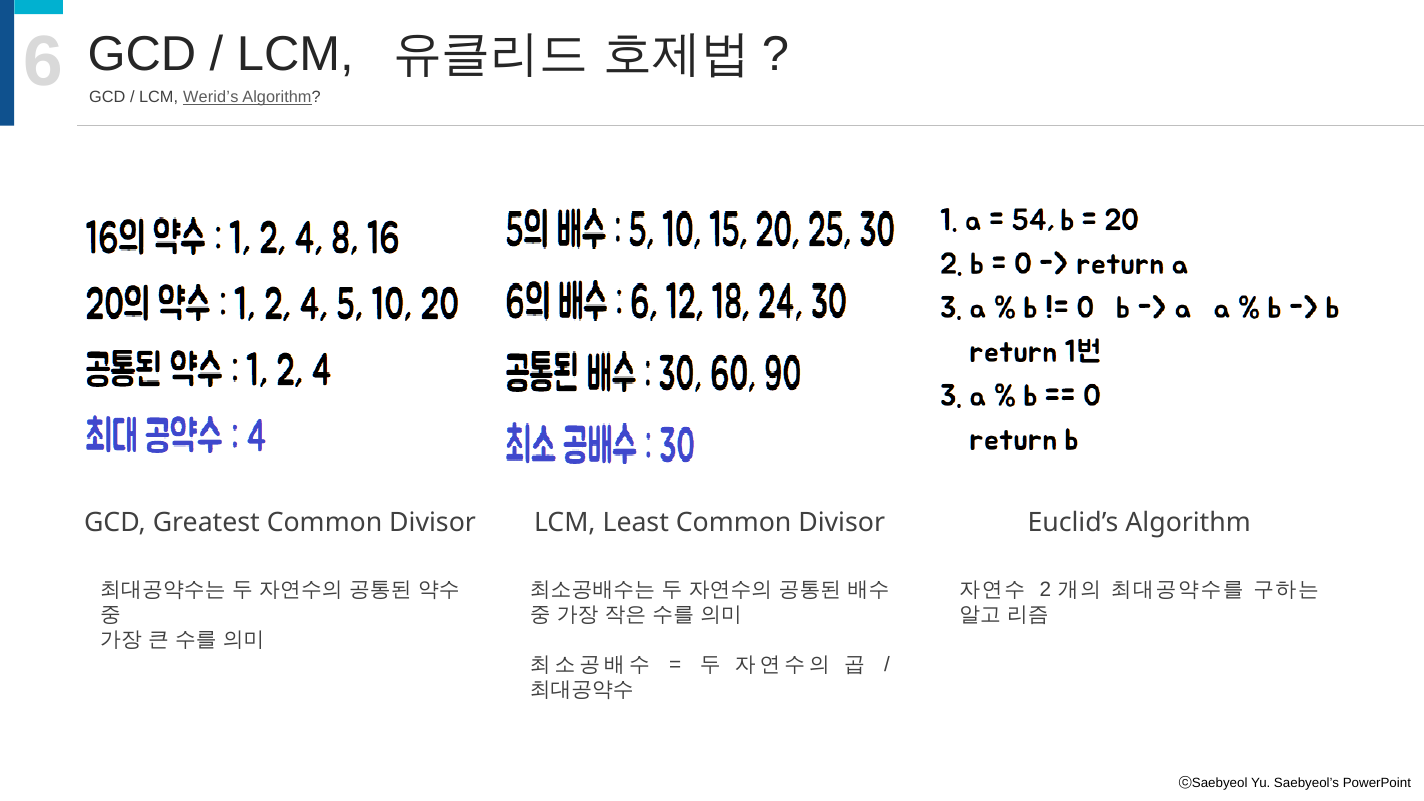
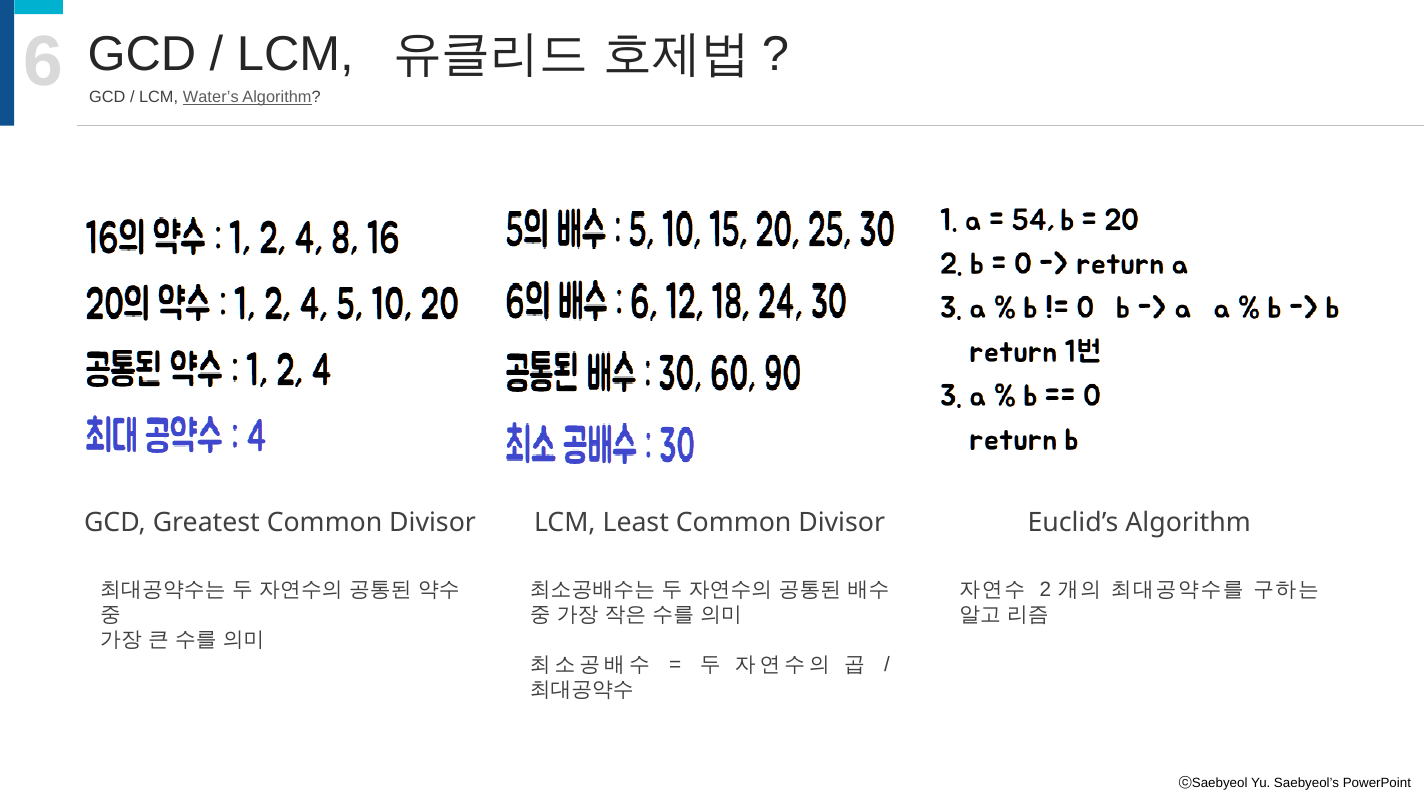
Werid’s: Werid’s -> Water’s
